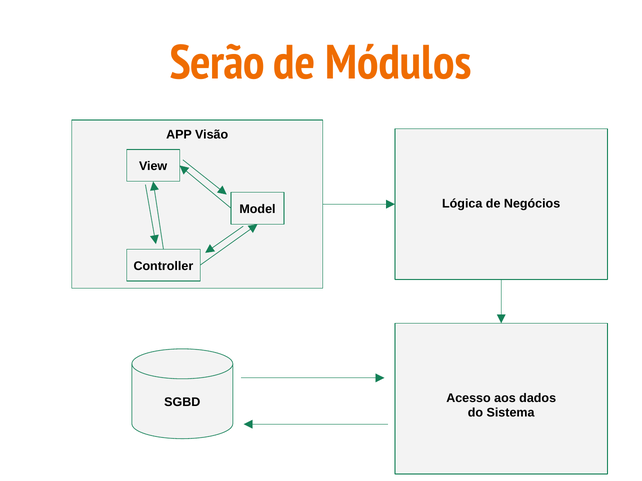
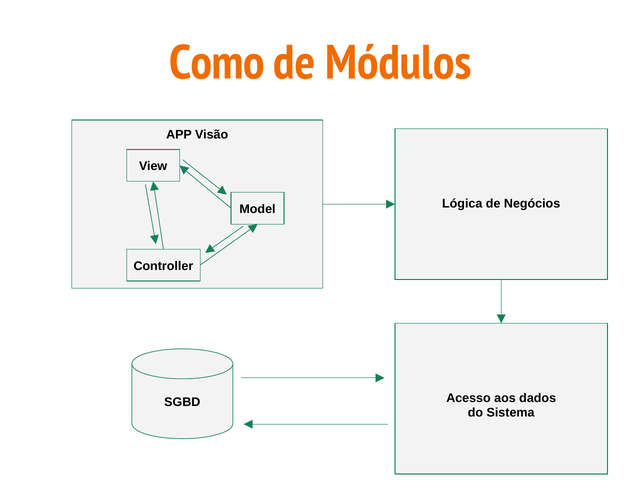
Serão: Serão -> Como
